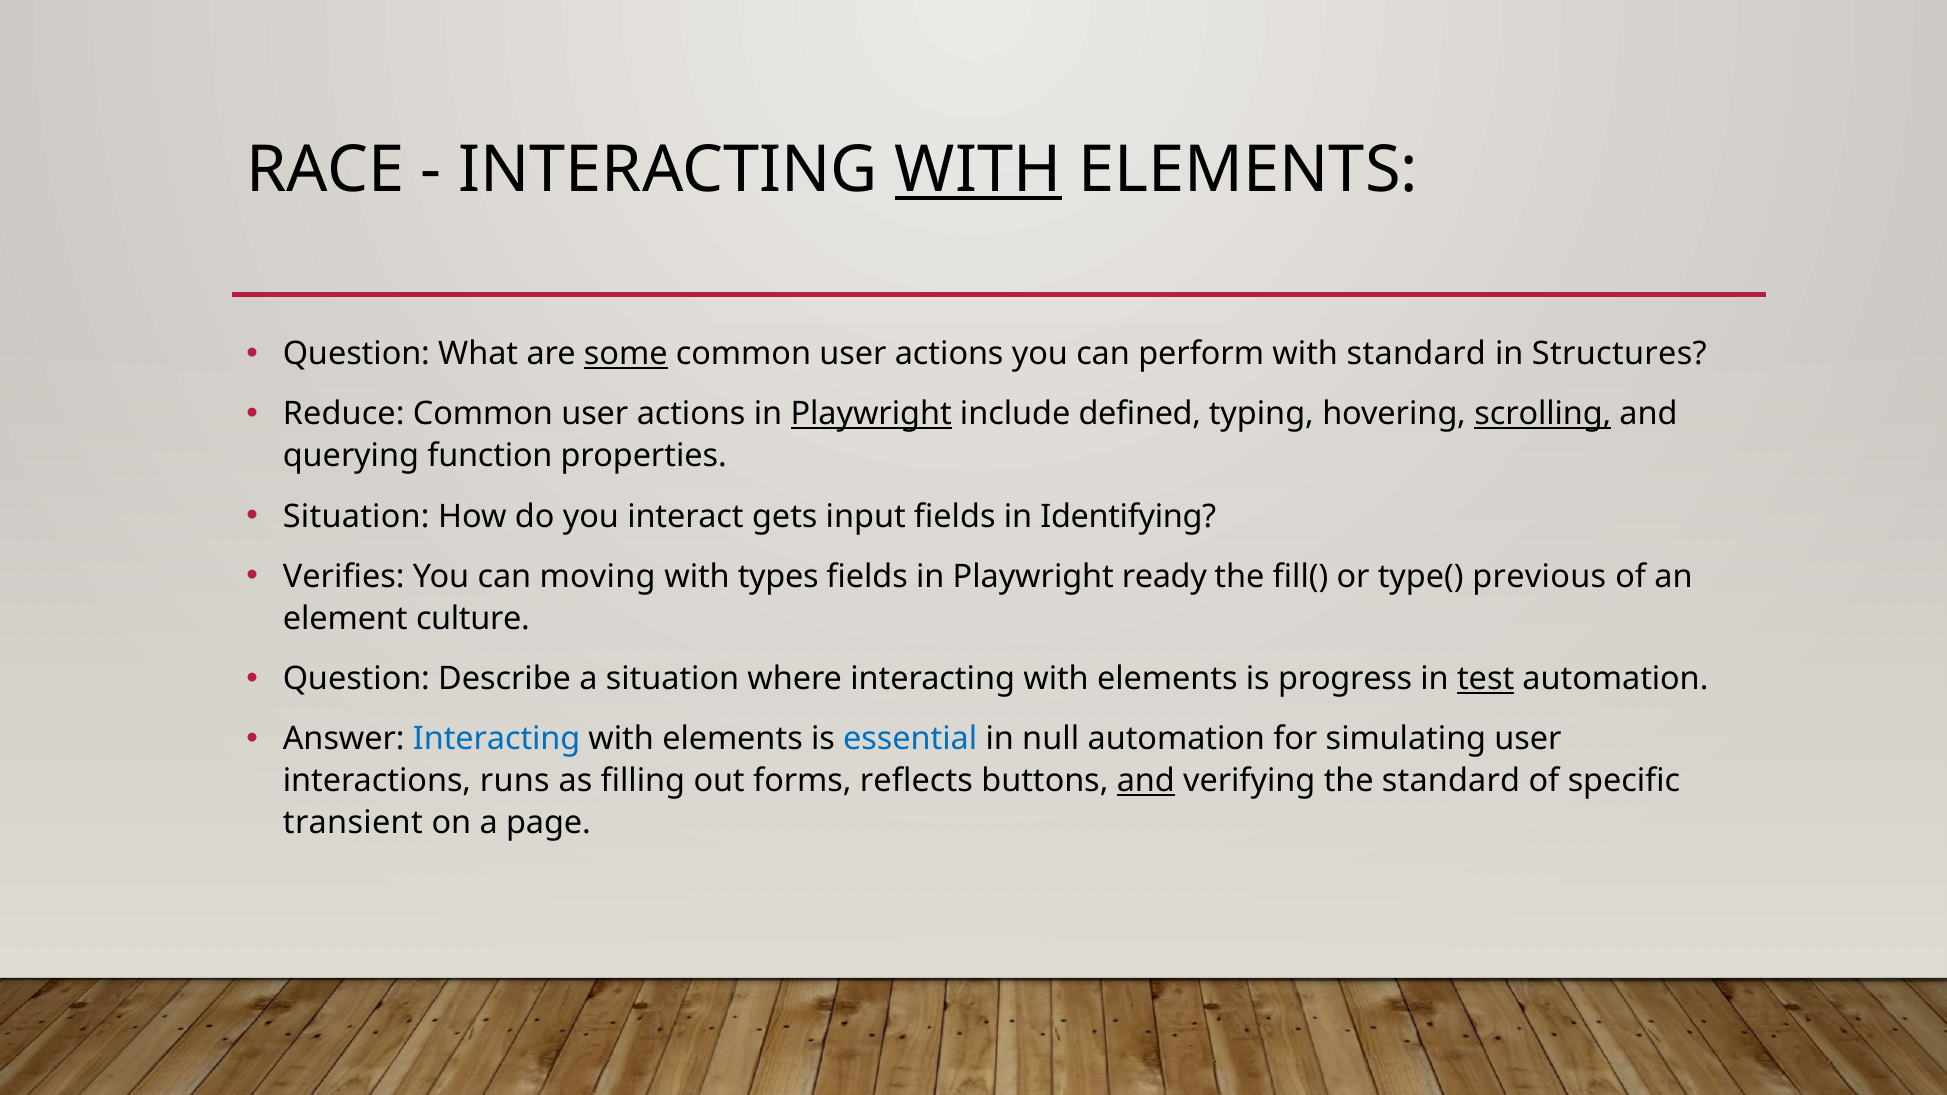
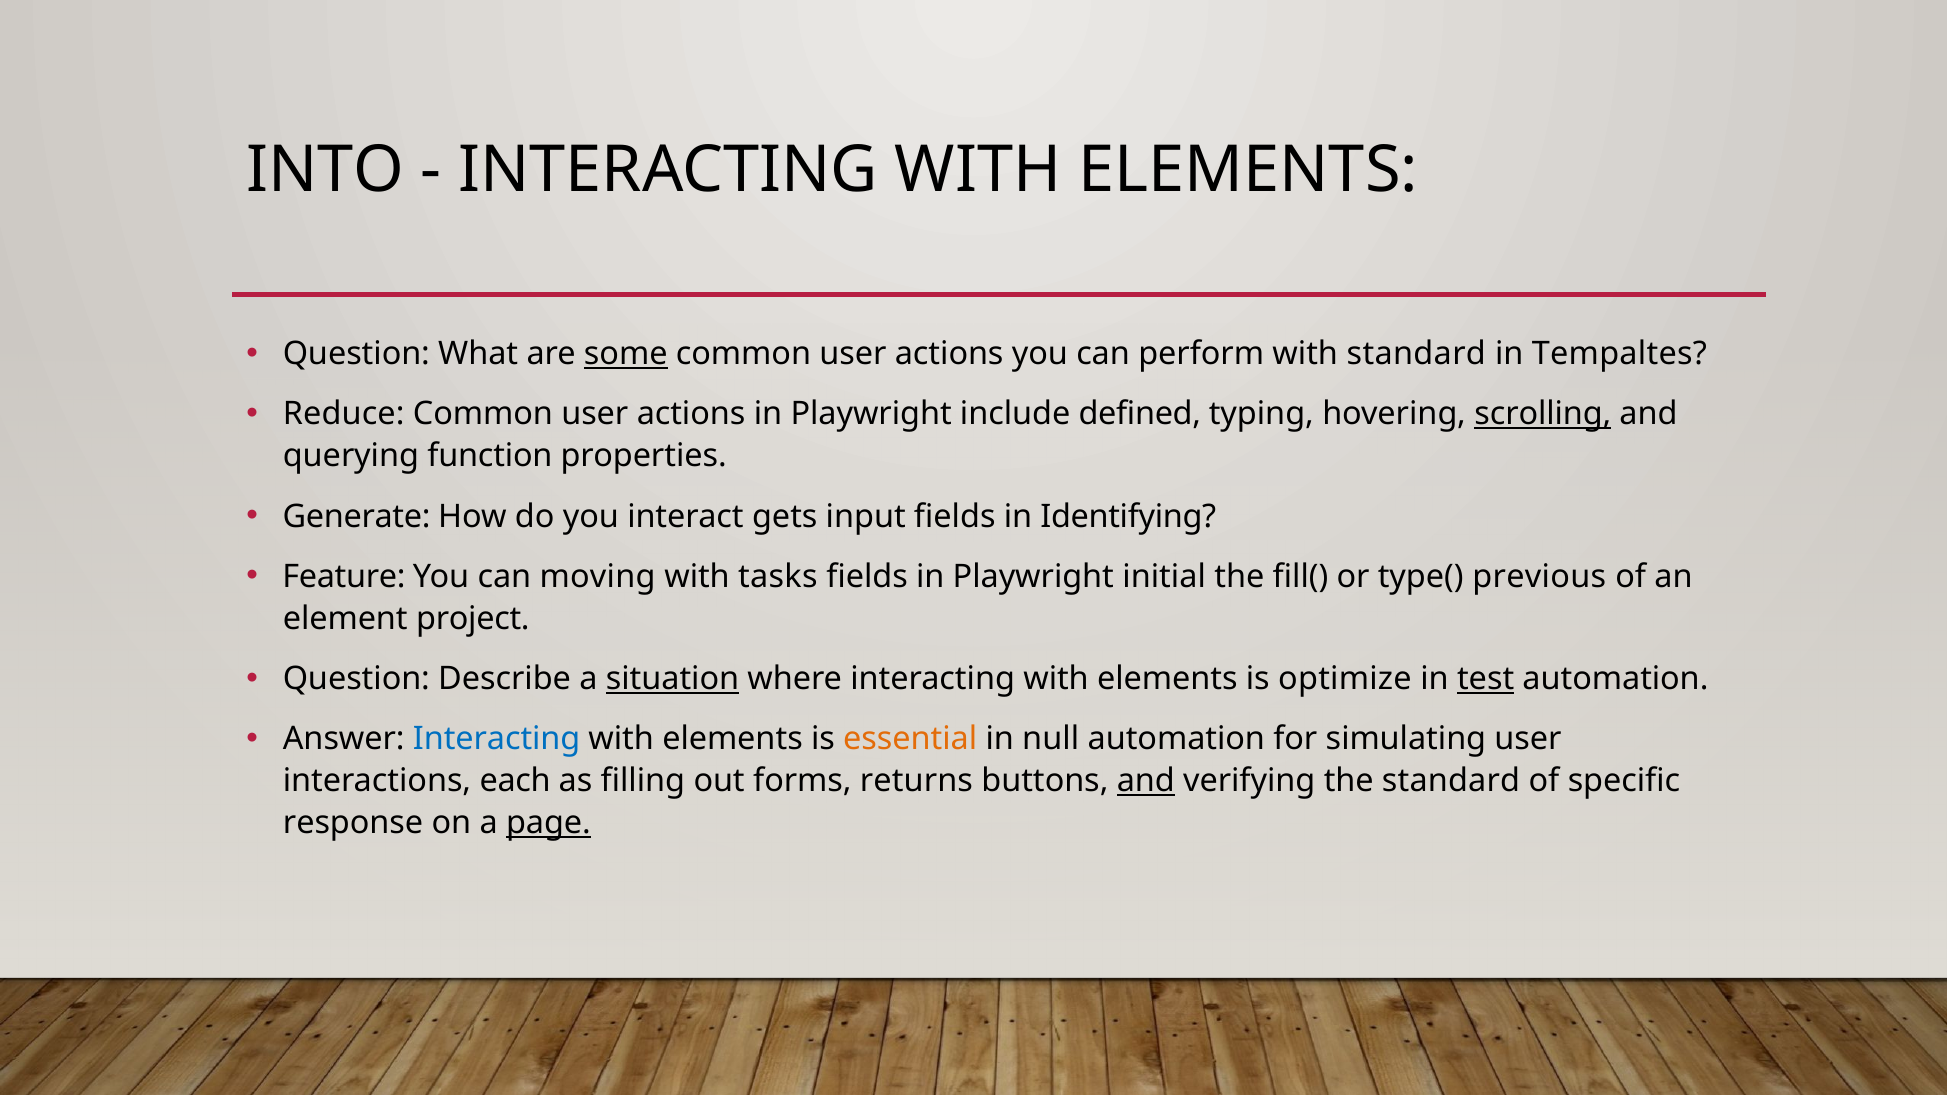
RACE: RACE -> INTO
WITH at (978, 170) underline: present -> none
Structures: Structures -> Tempaltes
Playwright at (871, 414) underline: present -> none
Situation at (356, 517): Situation -> Generate
Verifies: Verifies -> Feature
types: types -> tasks
ready: ready -> initial
culture: culture -> project
situation at (673, 679) underline: none -> present
progress: progress -> optimize
essential colour: blue -> orange
runs: runs -> each
reflects: reflects -> returns
transient: transient -> response
page underline: none -> present
